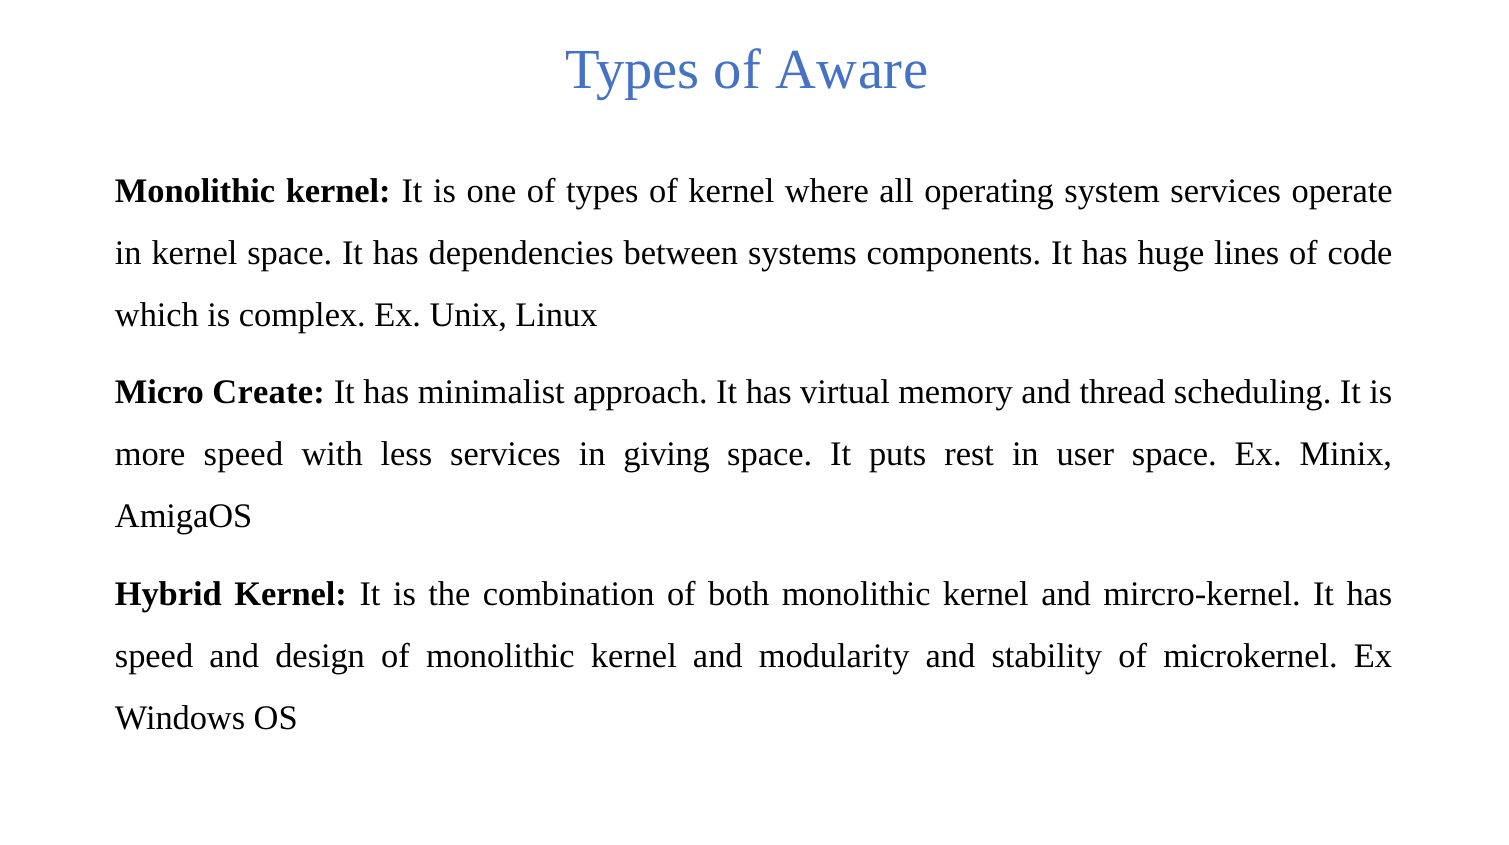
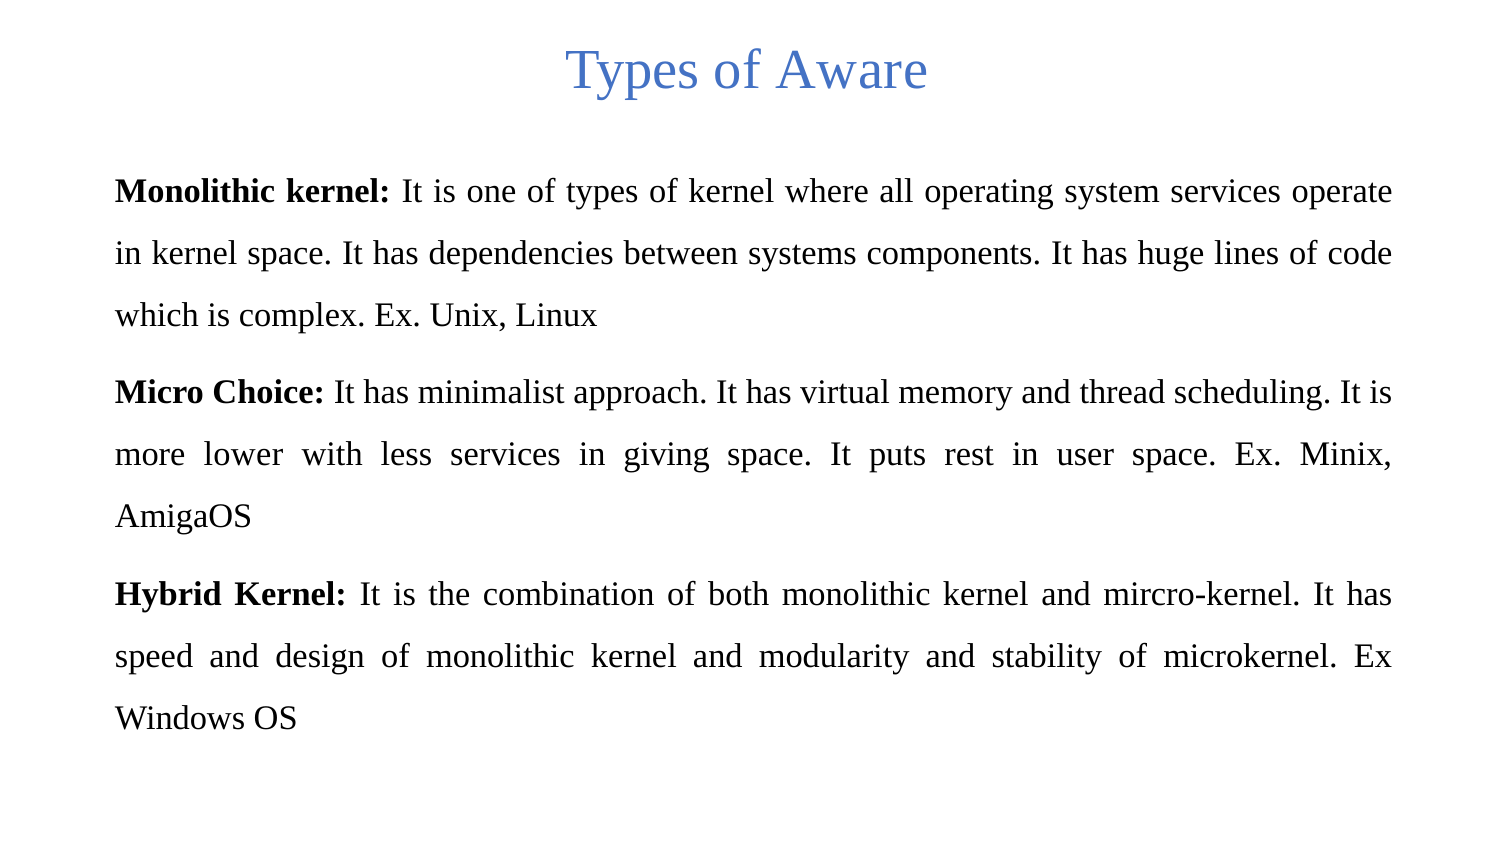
Create: Create -> Choice
more speed: speed -> lower
